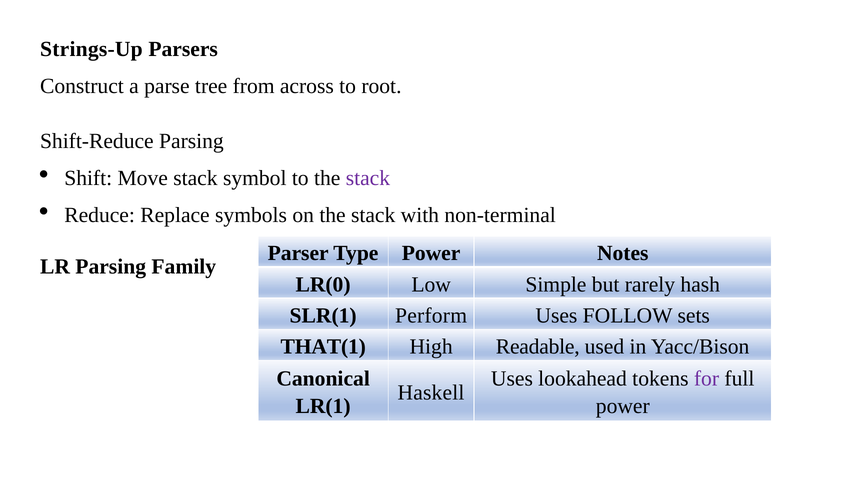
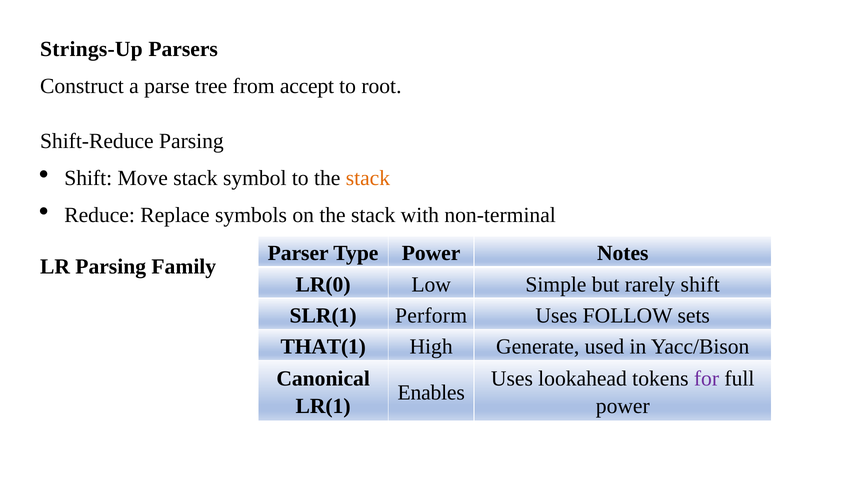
across: across -> accept
stack at (368, 178) colour: purple -> orange
rarely hash: hash -> shift
Readable: Readable -> Generate
Haskell: Haskell -> Enables
